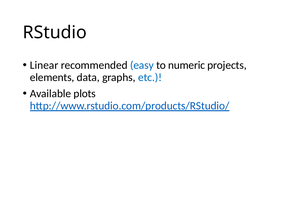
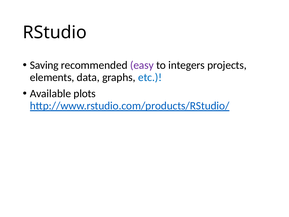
Linear: Linear -> Saving
easy colour: blue -> purple
numeric: numeric -> integers
